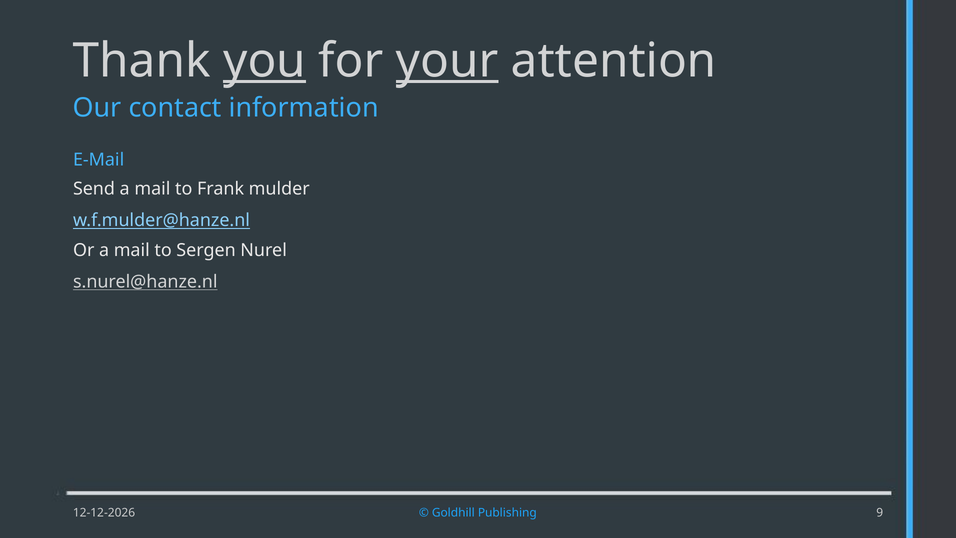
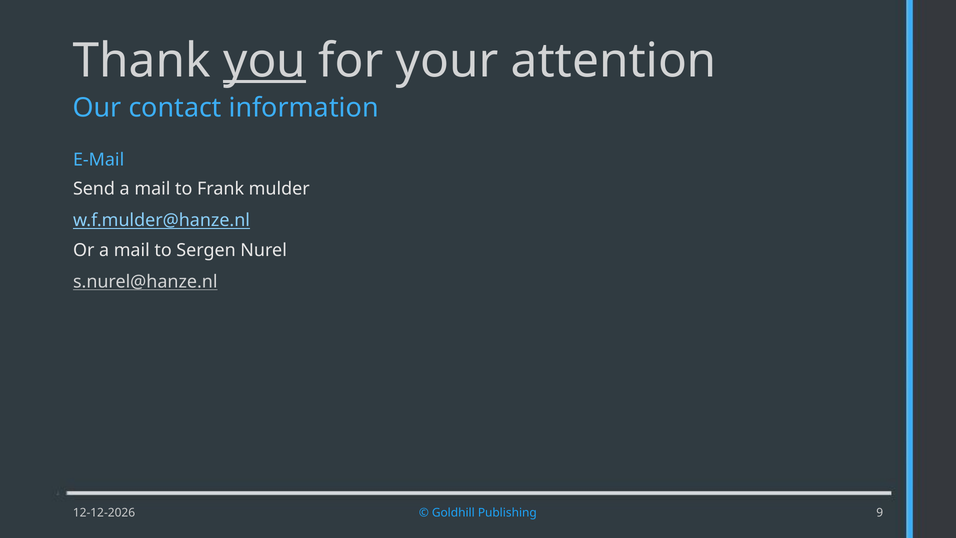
your underline: present -> none
